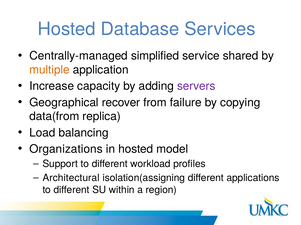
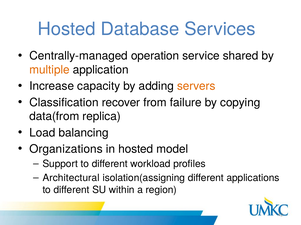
simplified: simplified -> operation
servers colour: purple -> orange
Geographical: Geographical -> Classification
